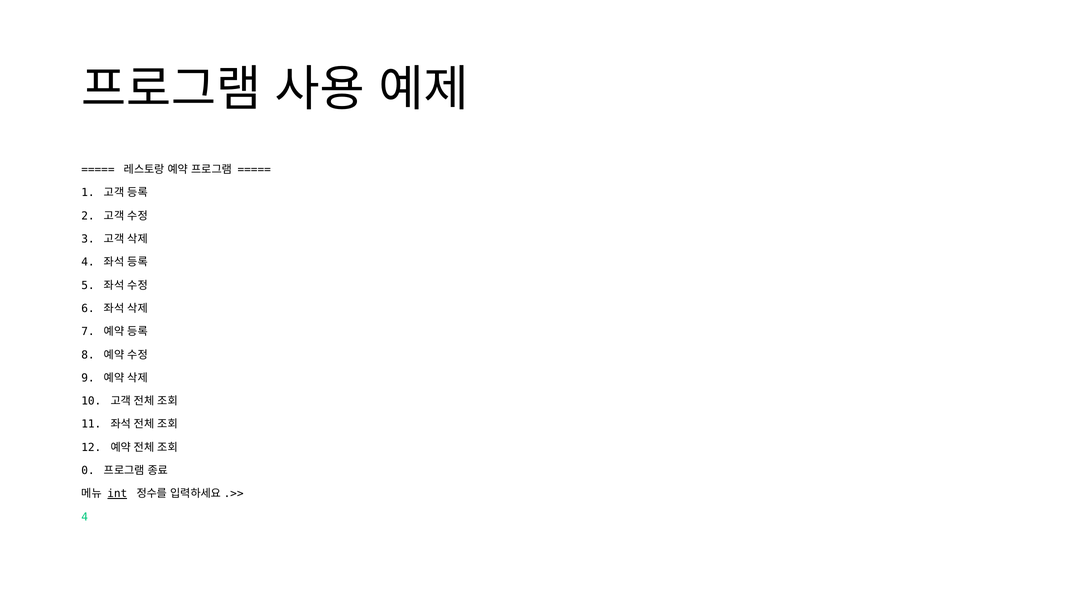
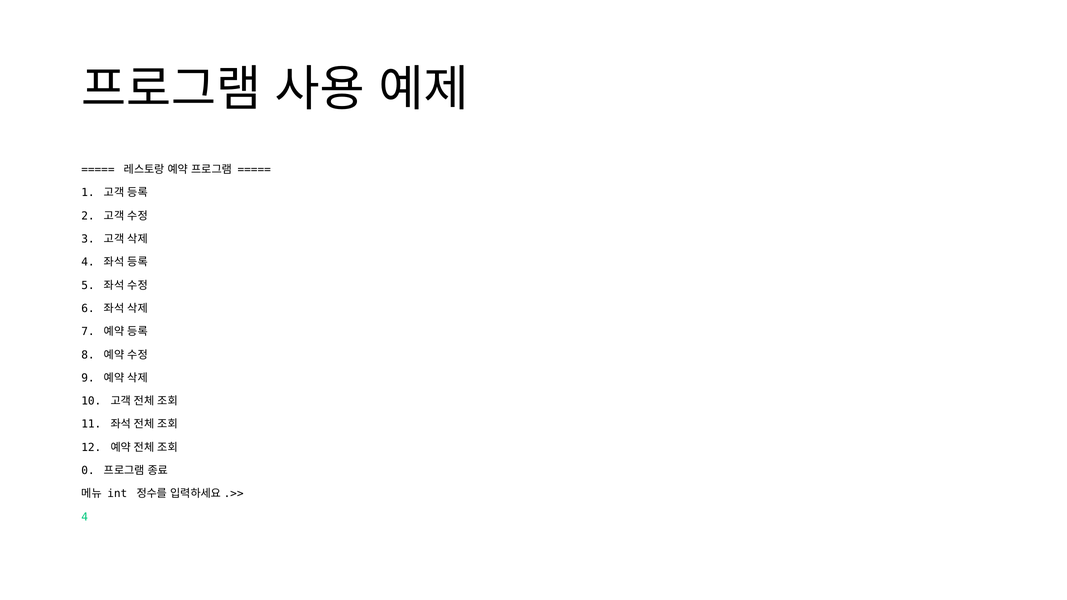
int underline: present -> none
